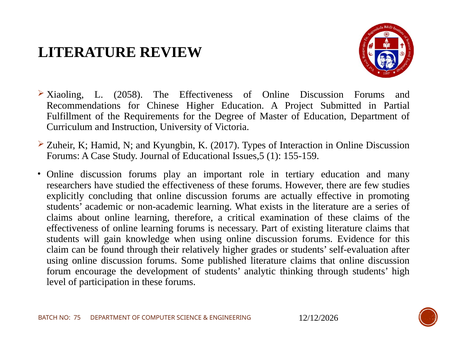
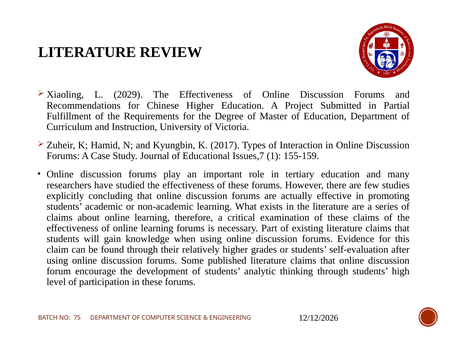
2058: 2058 -> 2029
Issues,5: Issues,5 -> Issues,7
